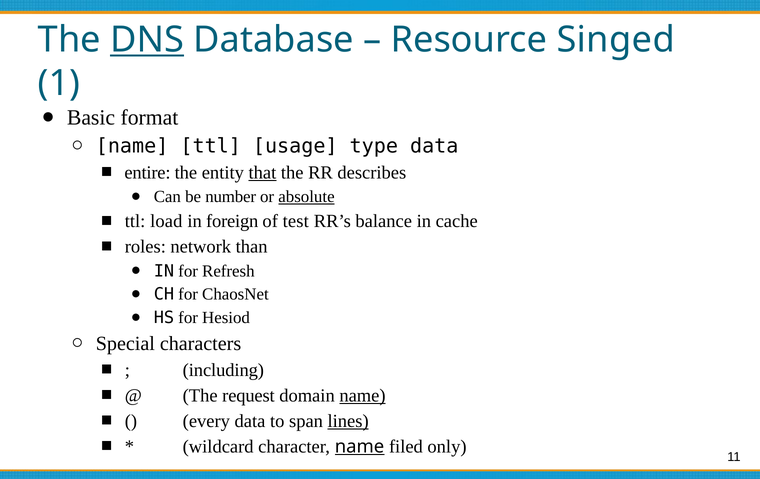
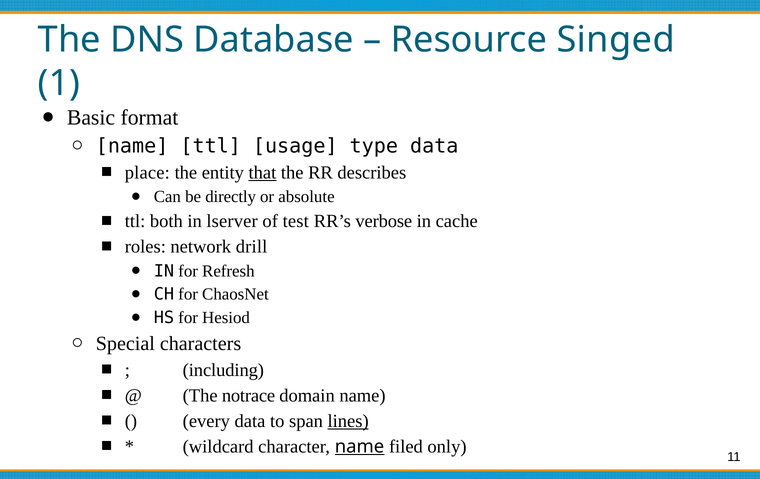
DNS underline: present -> none
entire: entire -> place
number: number -> directly
absolute underline: present -> none
load: load -> both
foreign: foreign -> lserver
balance: balance -> verbose
than: than -> drill
request: request -> notrace
name at (362, 395) underline: present -> none
